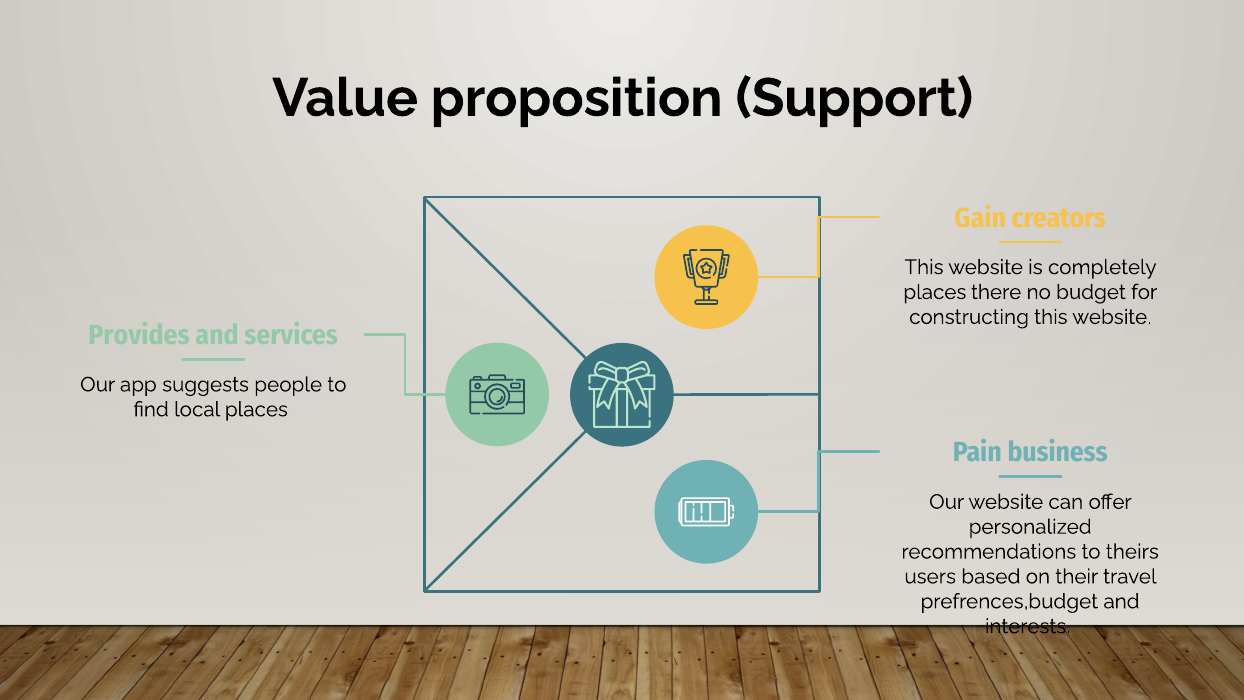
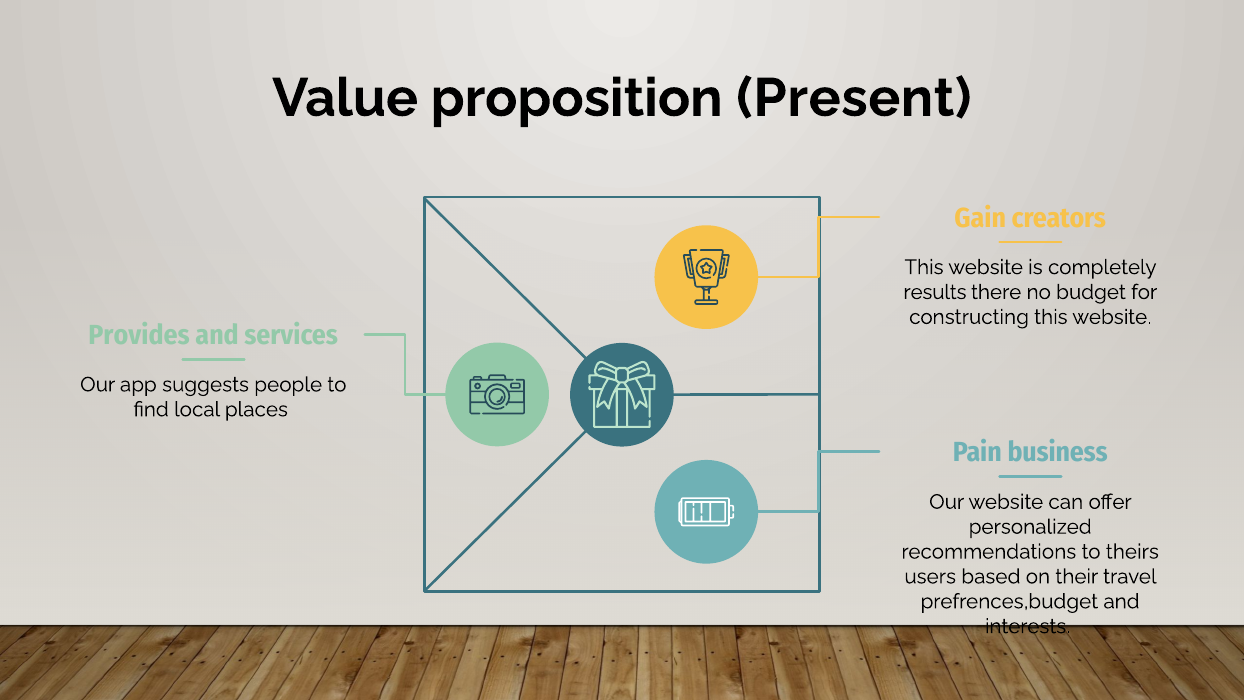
Support: Support -> Present
places at (935, 292): places -> results
